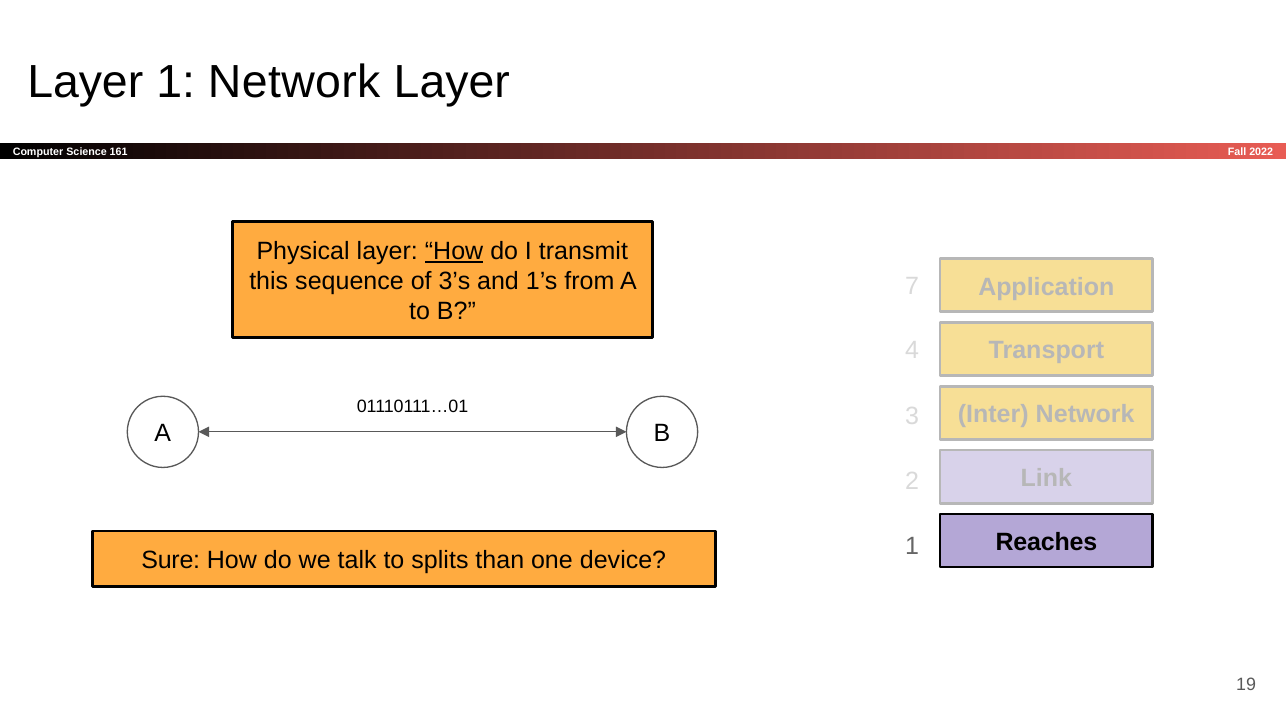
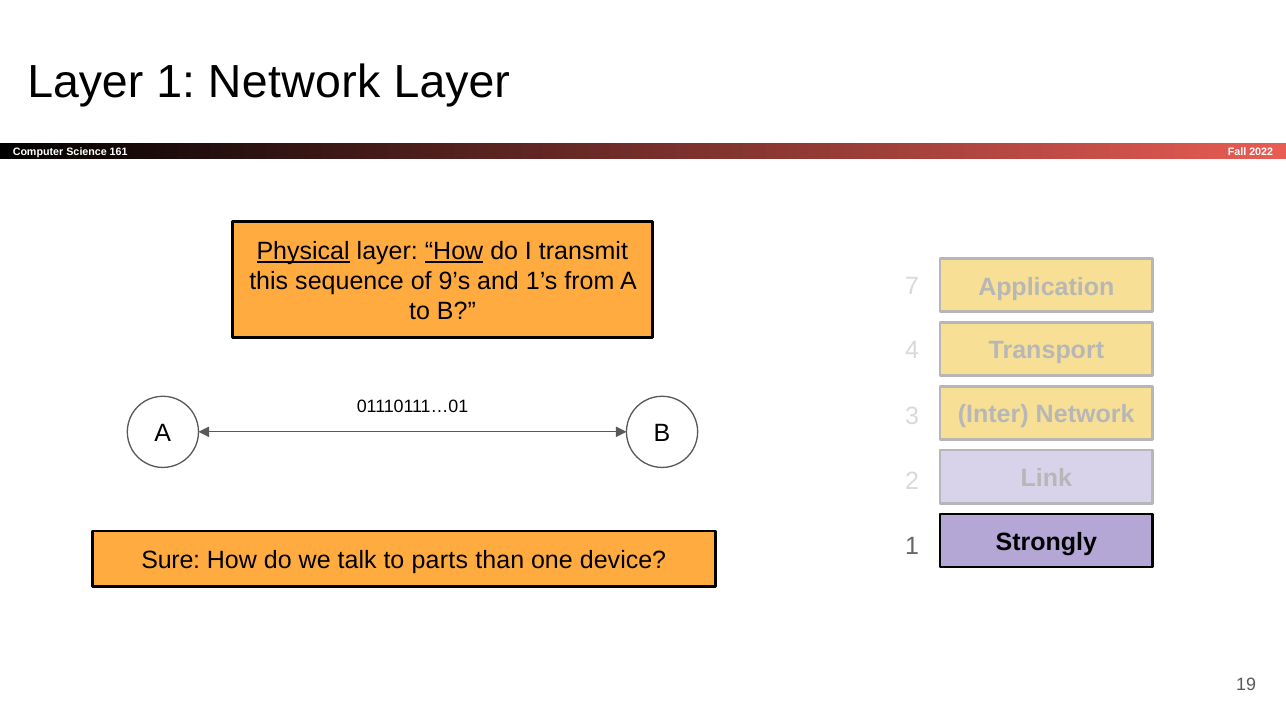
Physical underline: none -> present
3’s: 3’s -> 9’s
Reaches: Reaches -> Strongly
splits: splits -> parts
